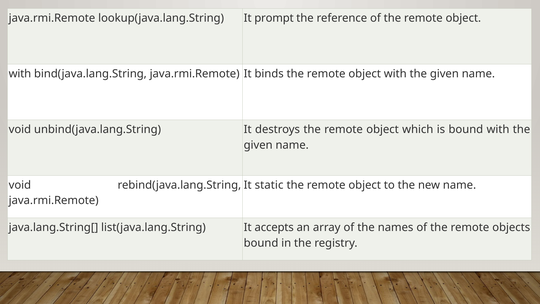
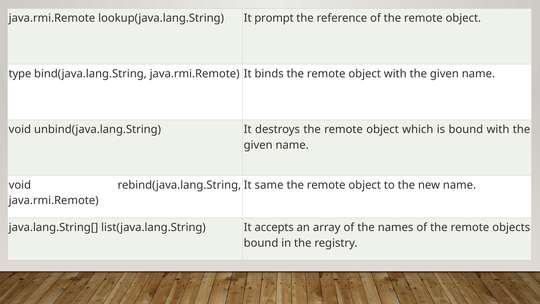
with at (20, 74): with -> type
static: static -> same
